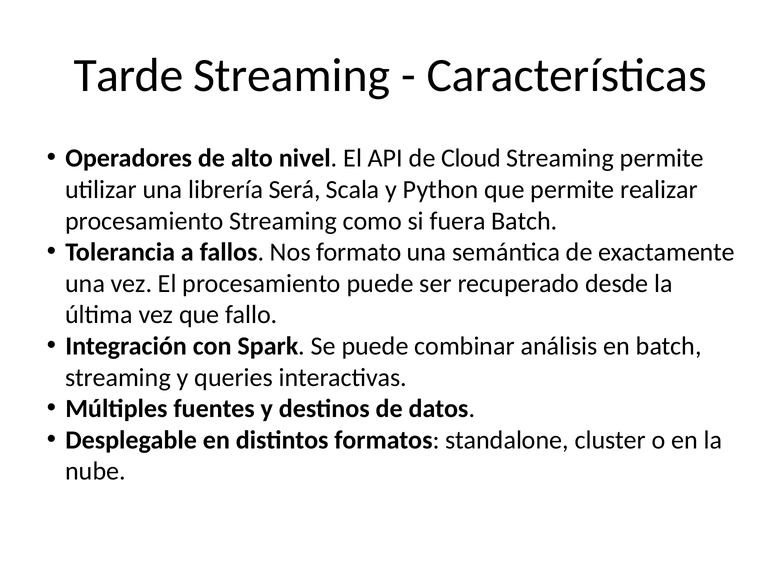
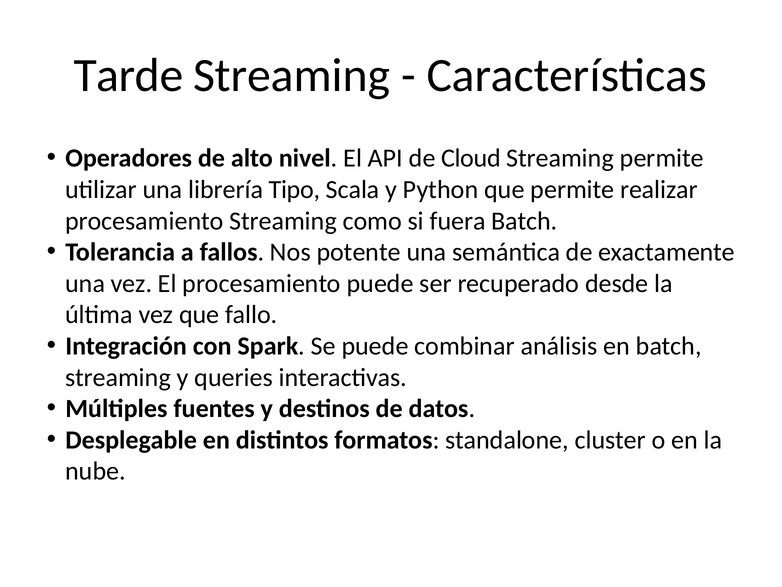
Será: Será -> Tipo
formato: formato -> potente
